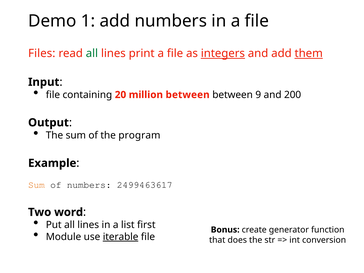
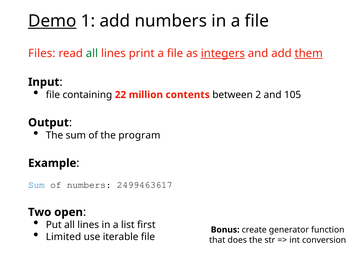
Demo underline: none -> present
20: 20 -> 22
million between: between -> contents
9: 9 -> 2
200: 200 -> 105
Sum at (36, 185) colour: orange -> blue
word: word -> open
Module: Module -> Limited
iterable underline: present -> none
